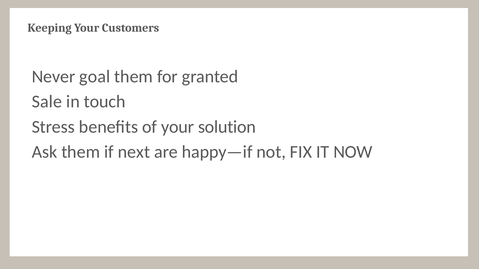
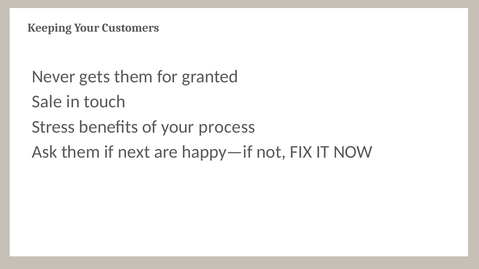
goal: goal -> gets
solution: solution -> process
